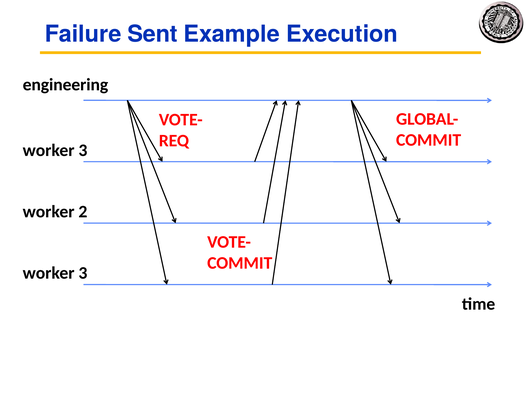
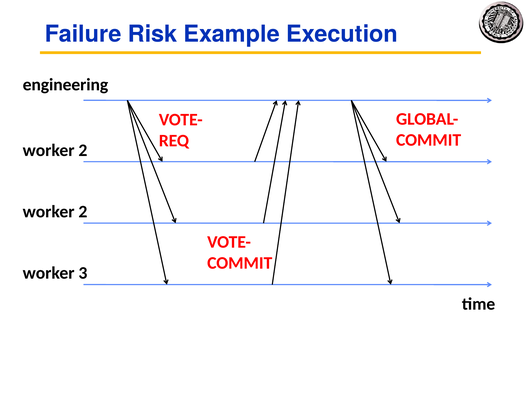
Sent: Sent -> Risk
3 at (83, 150): 3 -> 2
